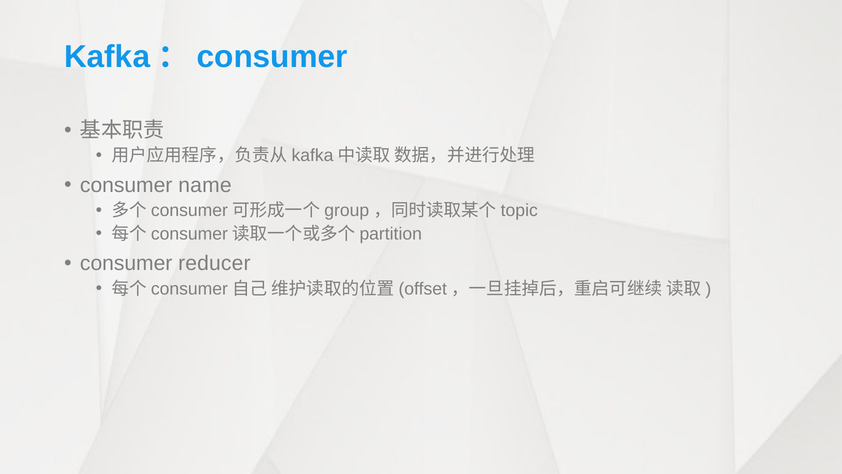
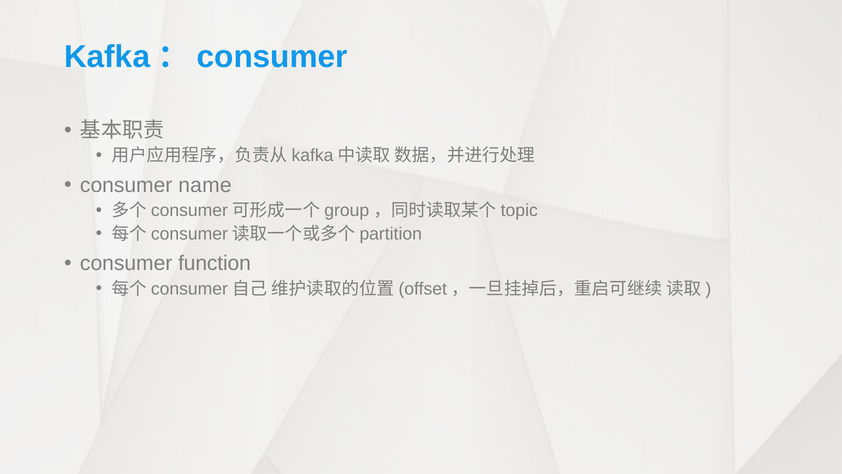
reducer: reducer -> function
